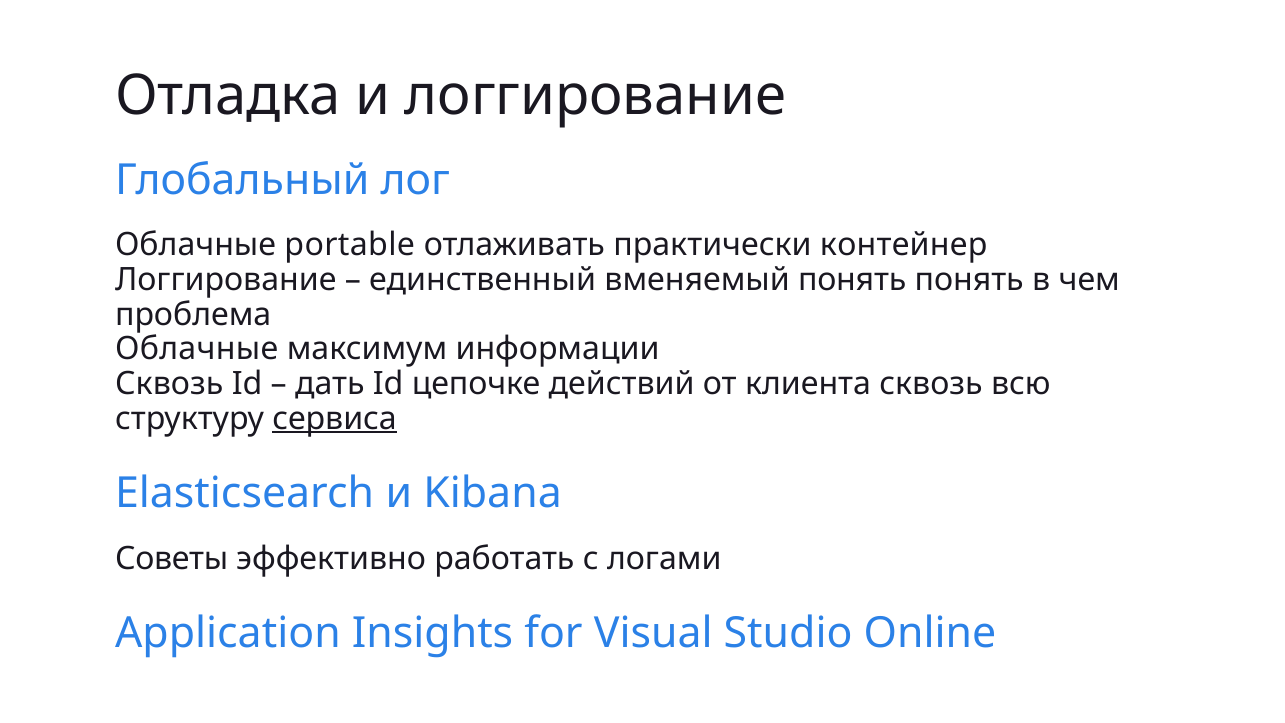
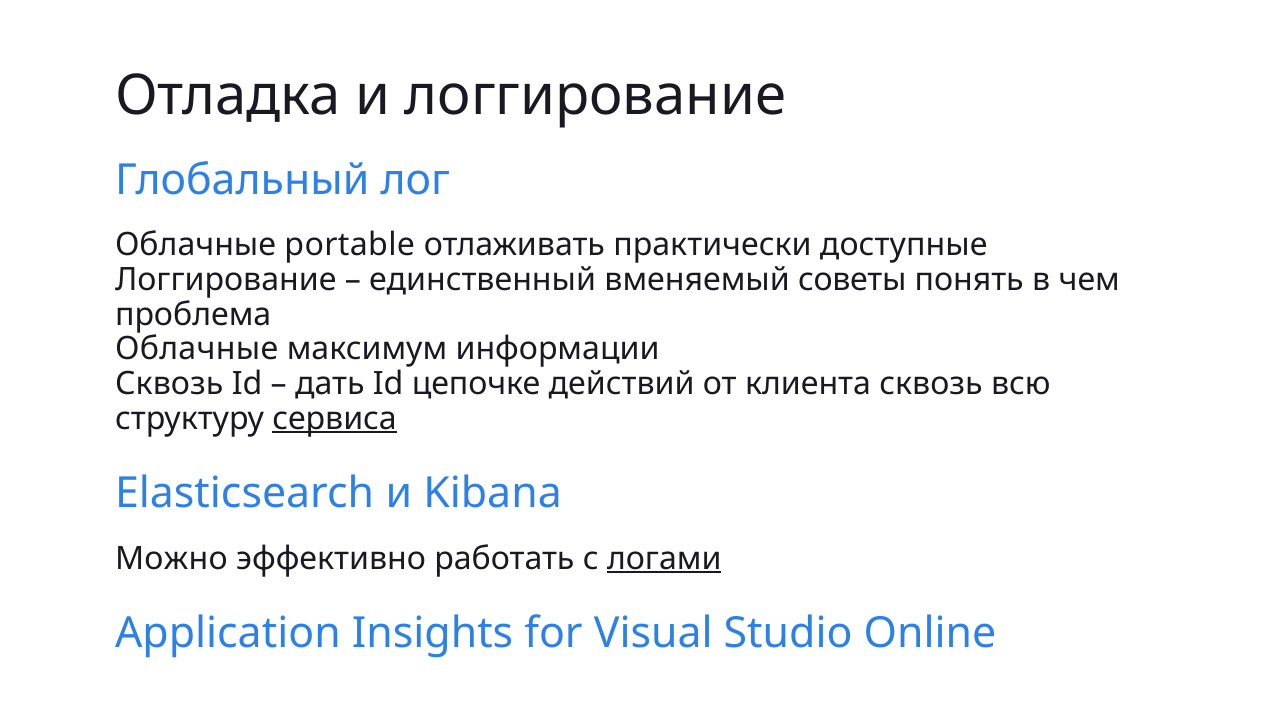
контейнер: контейнер -> доступные
вменяемый понять: понять -> советы
Советы: Советы -> Можно
логами underline: none -> present
